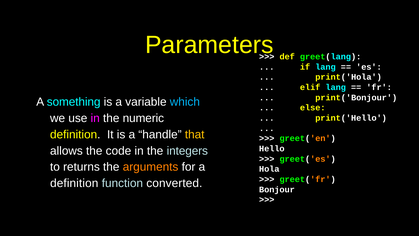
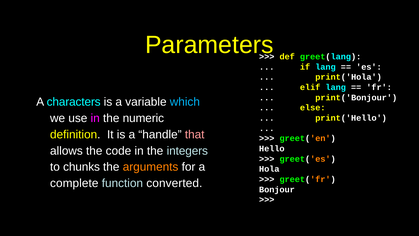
something: something -> characters
that colour: yellow -> pink
returns: returns -> chunks
definition at (74, 183): definition -> complete
